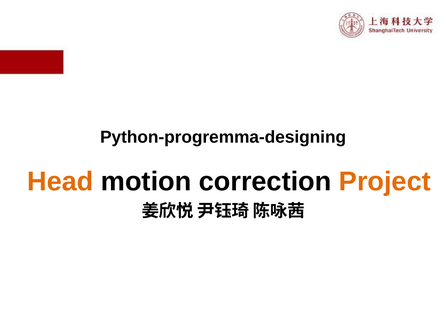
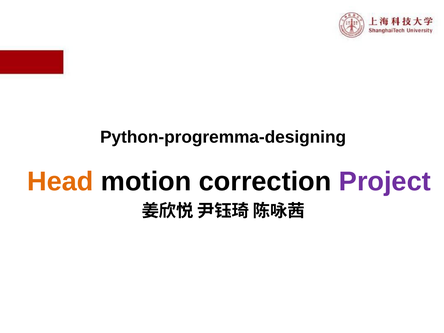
Project colour: orange -> purple
